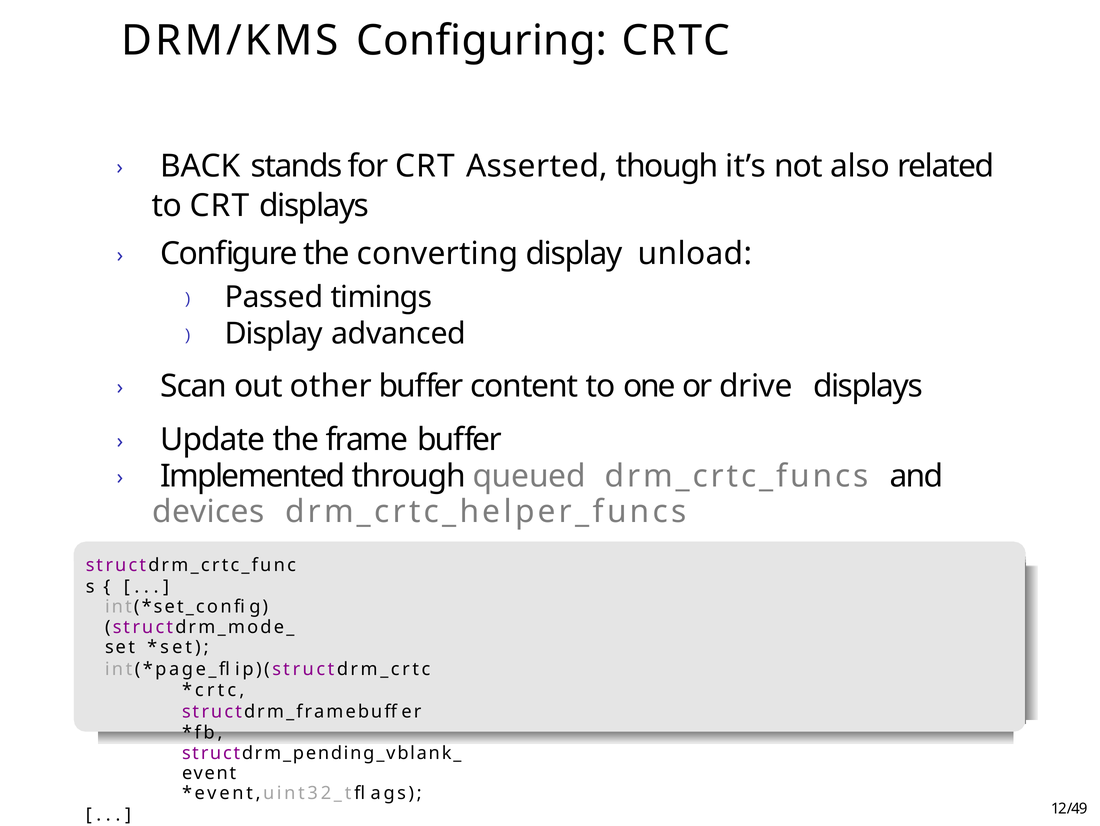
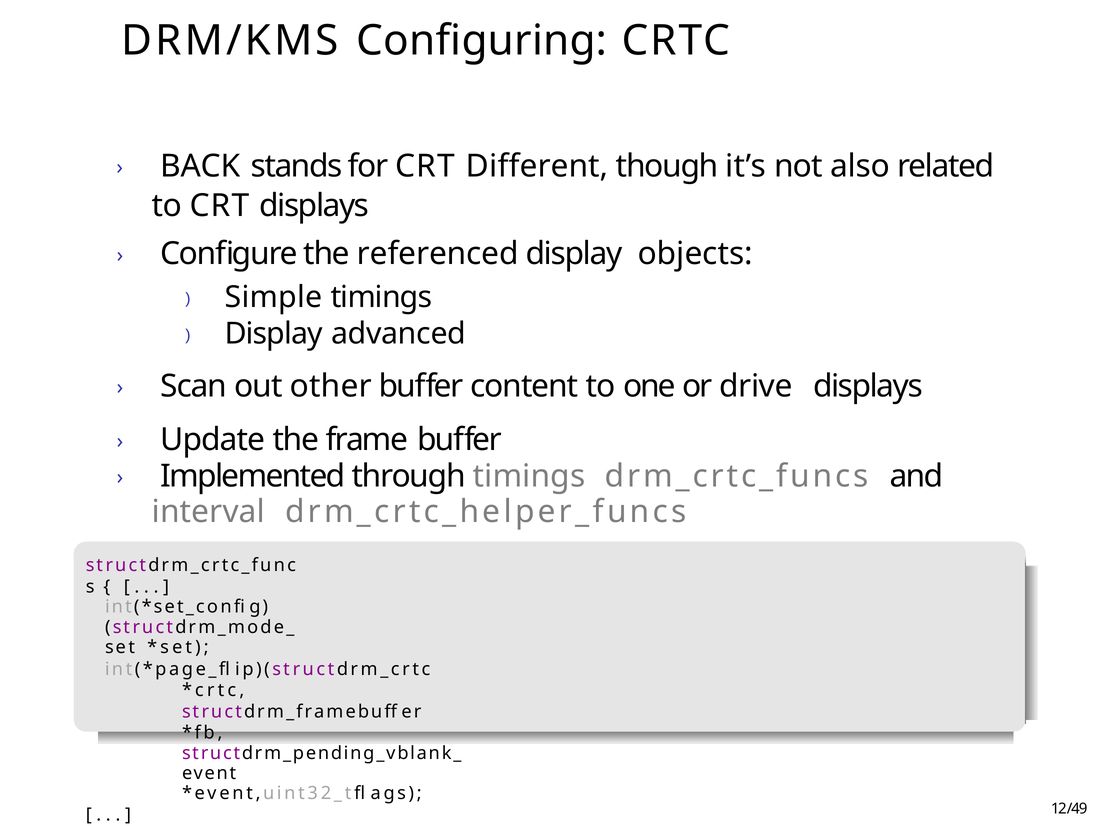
Asserted: Asserted -> Different
converting: converting -> referenced
unload: unload -> objects
Passed: Passed -> Simple
through queued: queued -> timings
devices: devices -> interval
